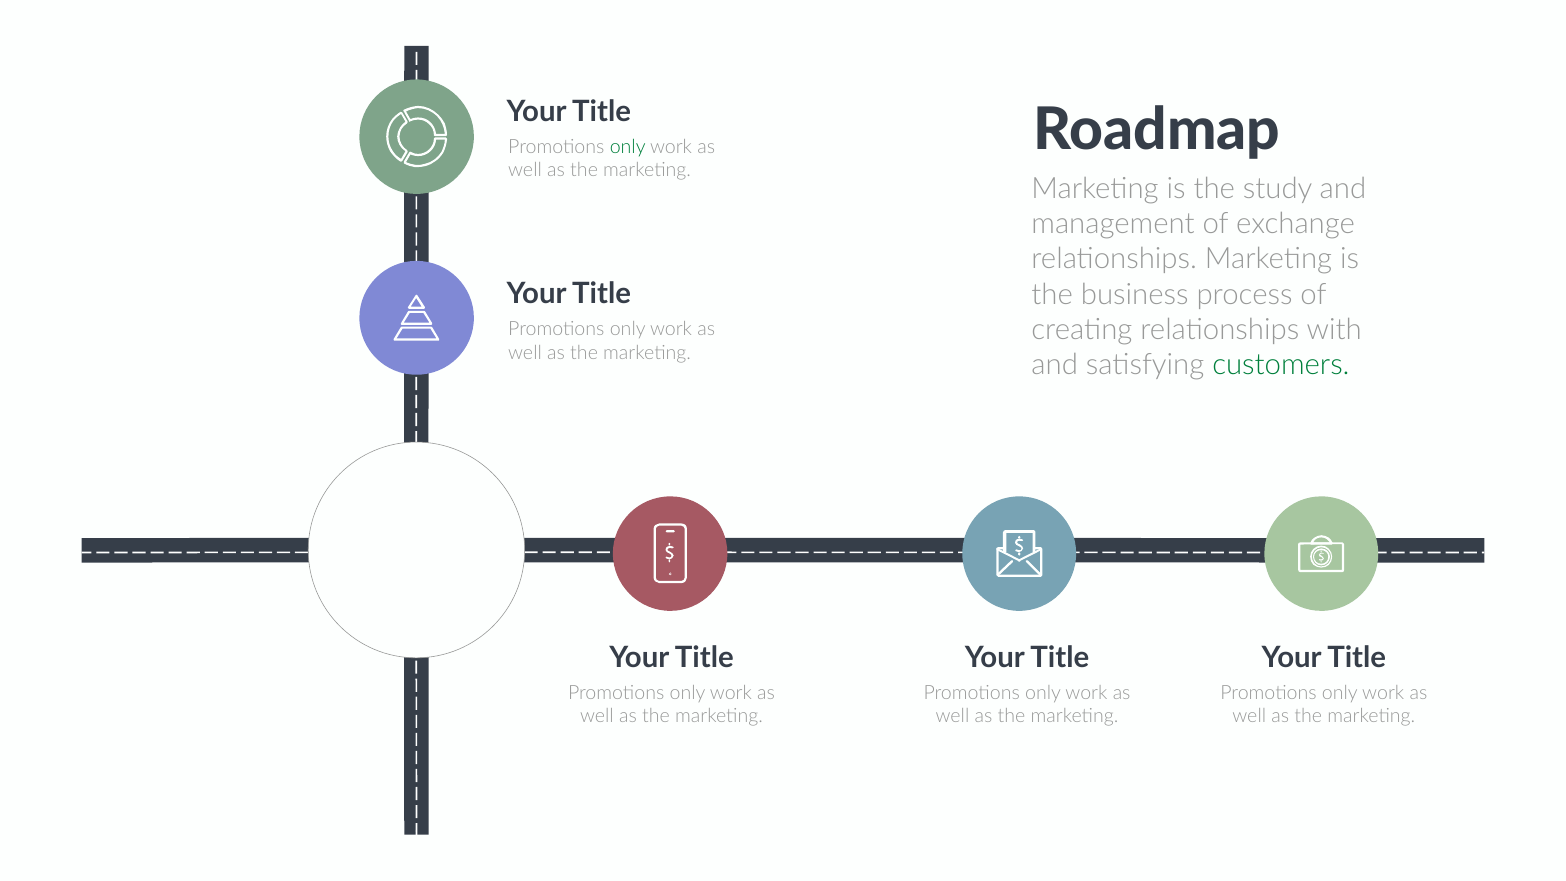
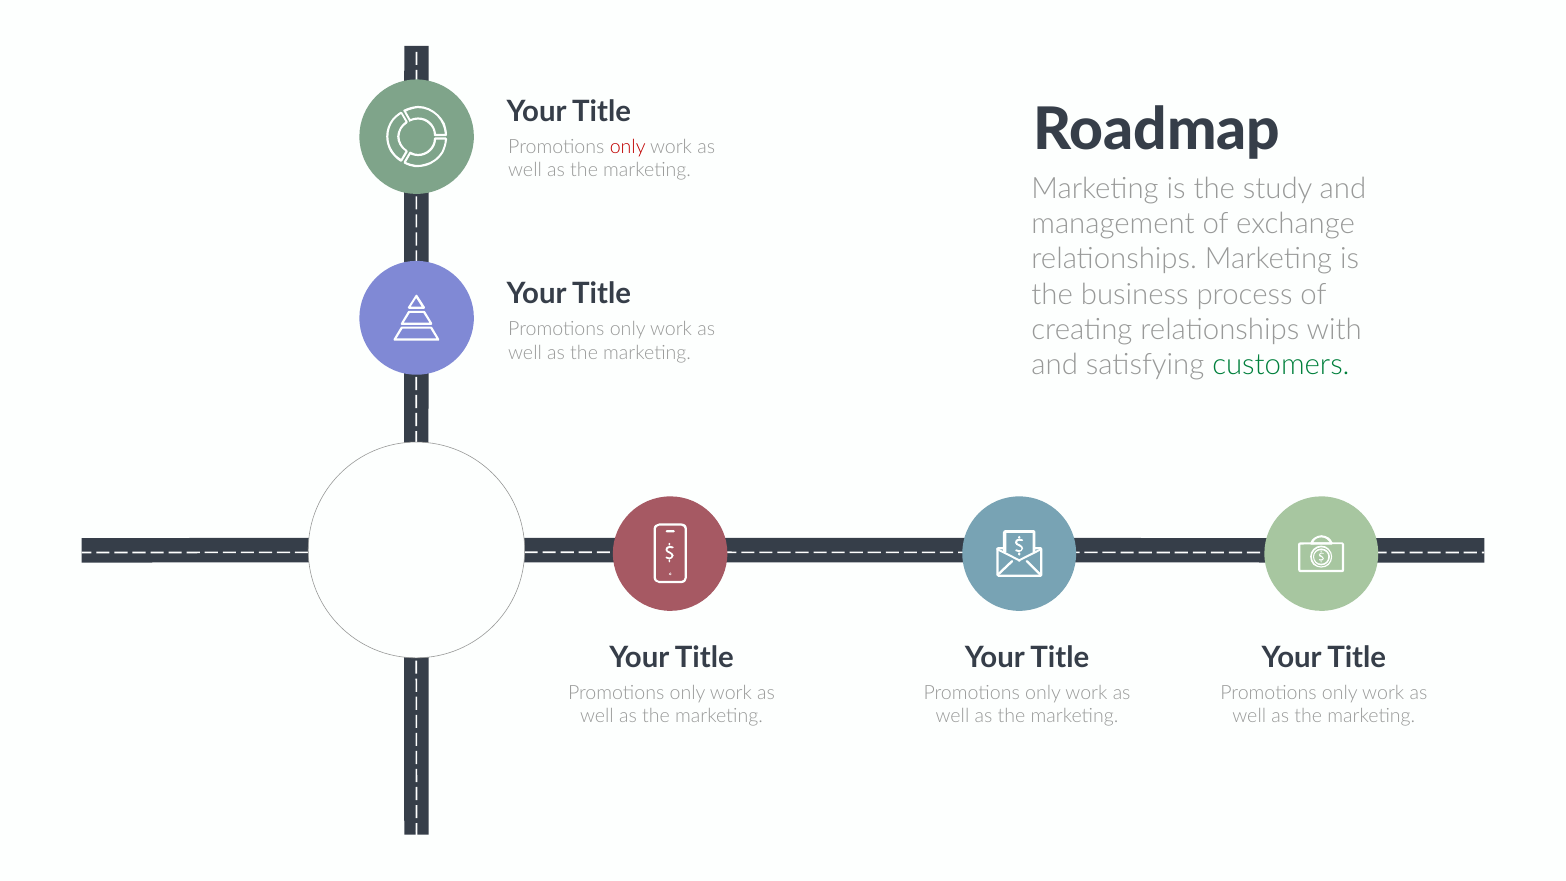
only at (628, 147) colour: green -> red
